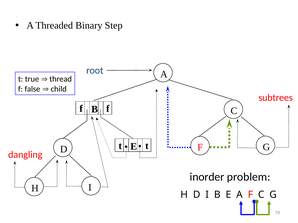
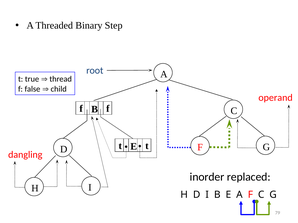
subtrees: subtrees -> operand
problem: problem -> replaced
